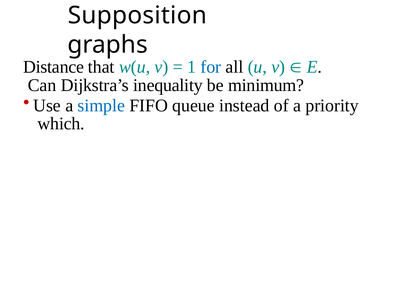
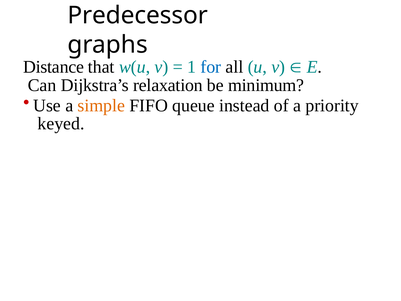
Supposition: Supposition -> Predecessor
inequality: inequality -> relaxation
simple colour: blue -> orange
which: which -> keyed
